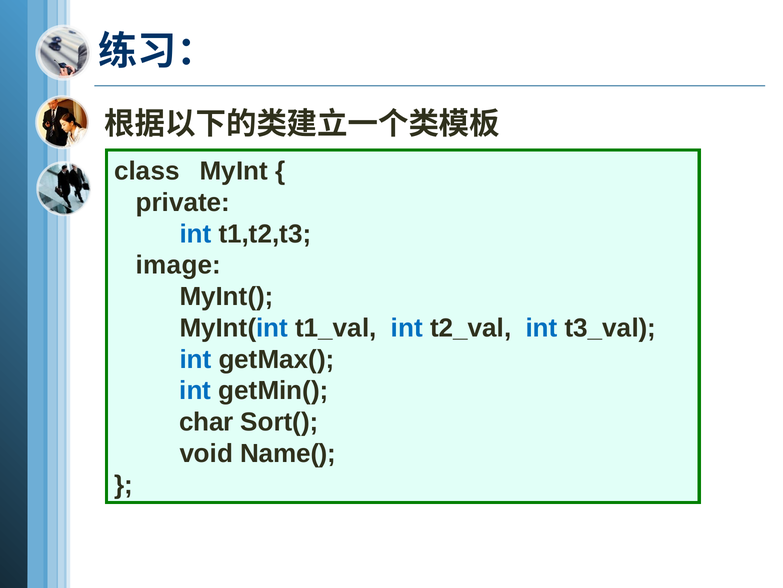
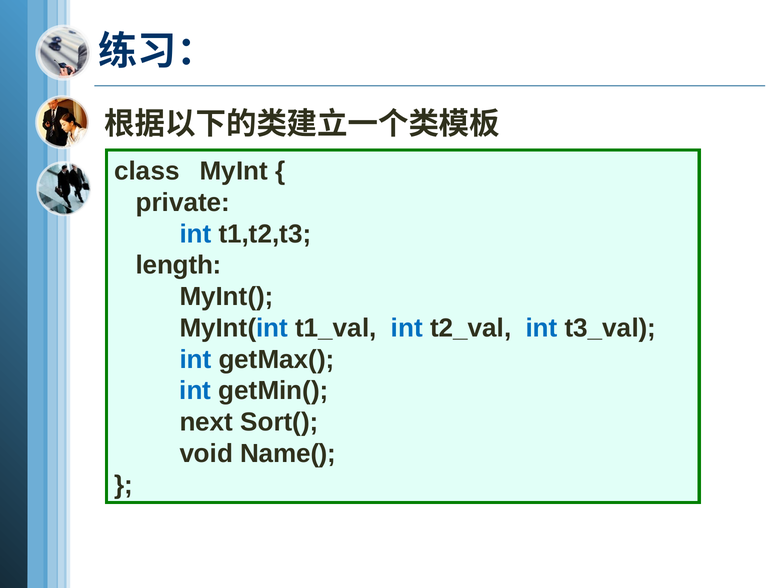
image: image -> length
char: char -> next
